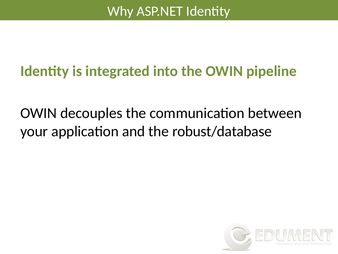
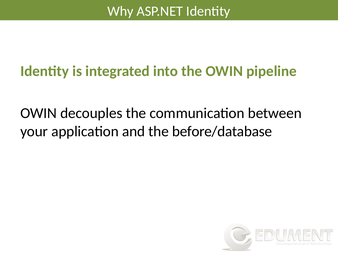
robust/database: robust/database -> before/database
